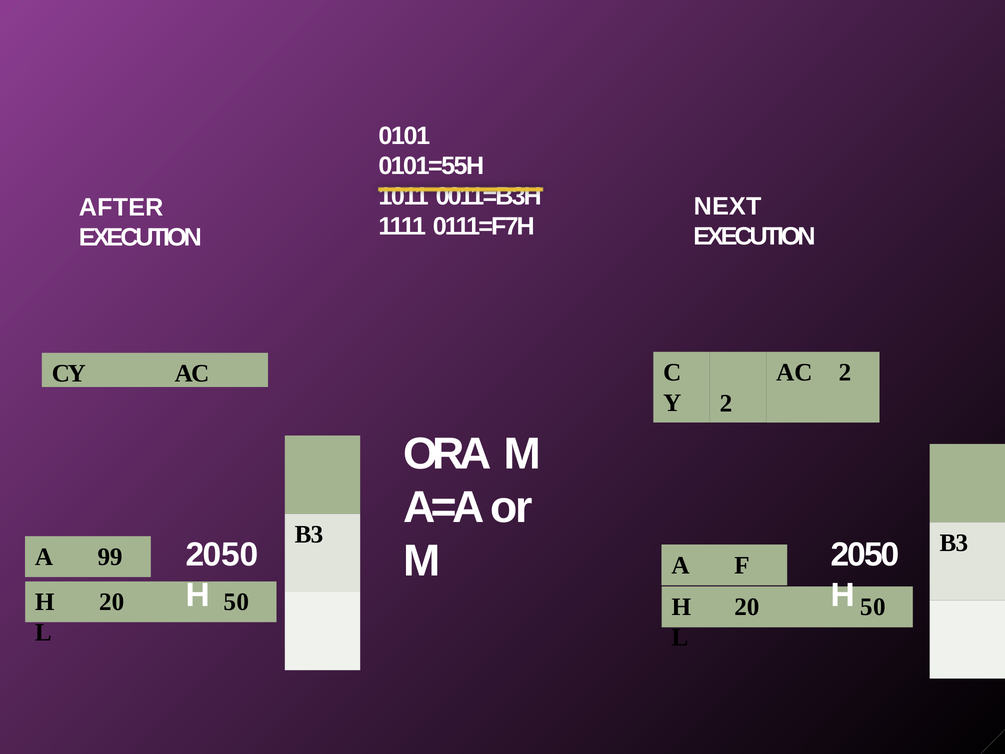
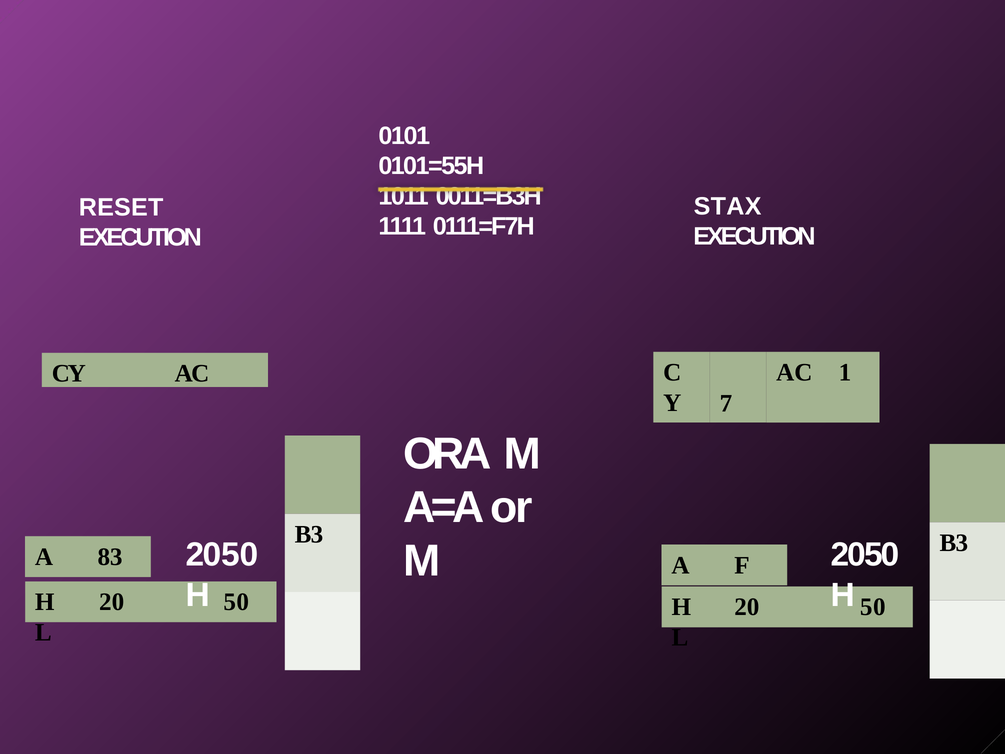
NEXT: NEXT -> STAX
AFTER: AFTER -> RESET
AC 2: 2 -> 1
2 at (726, 403): 2 -> 7
99: 99 -> 83
